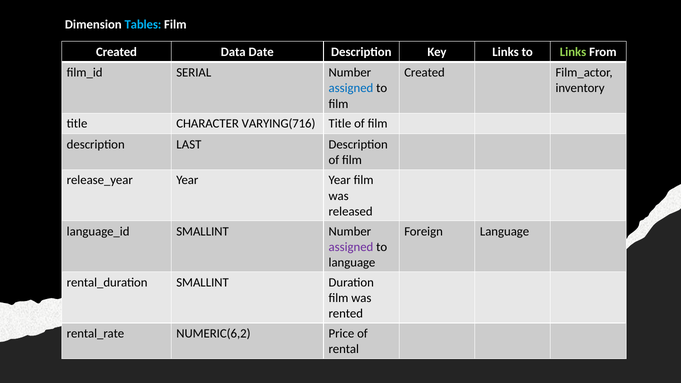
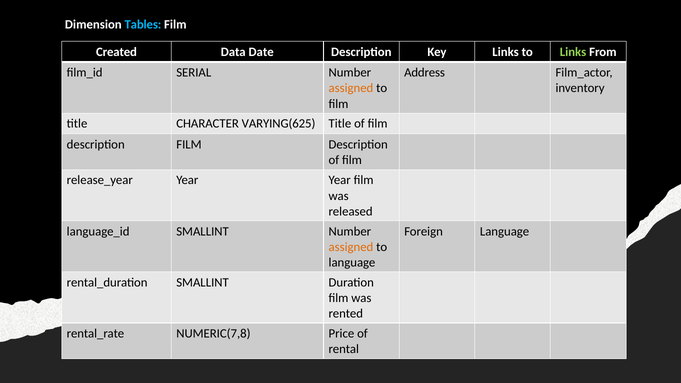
Created at (425, 73): Created -> Address
assigned at (351, 88) colour: blue -> orange
VARYING(716: VARYING(716 -> VARYING(625
description LAST: LAST -> FILM
assigned at (351, 247) colour: purple -> orange
NUMERIC(6,2: NUMERIC(6,2 -> NUMERIC(7,8
